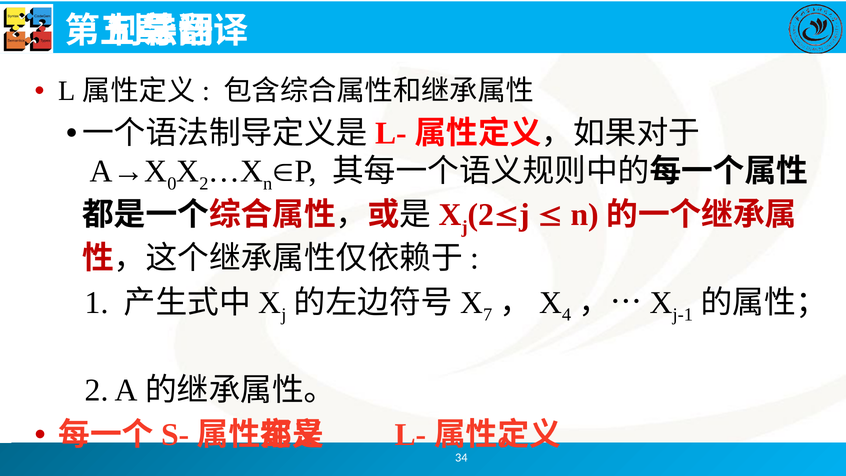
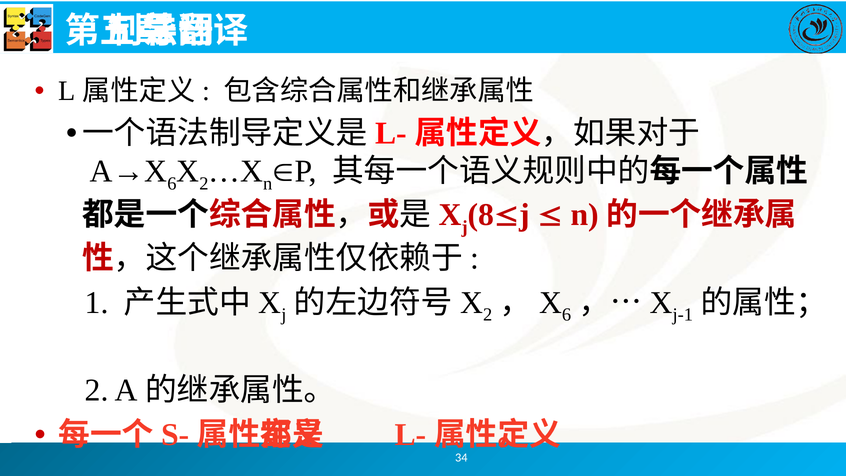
0 at (172, 184): 0 -> 6
2 at (481, 215): 2 -> 8
7 at (488, 315): 7 -> 2
4 at (567, 315): 4 -> 6
